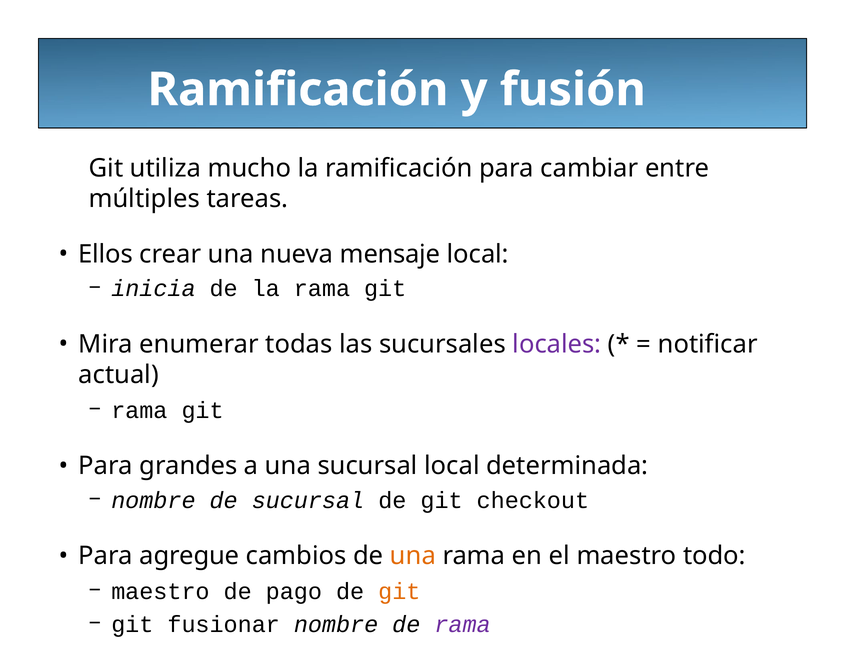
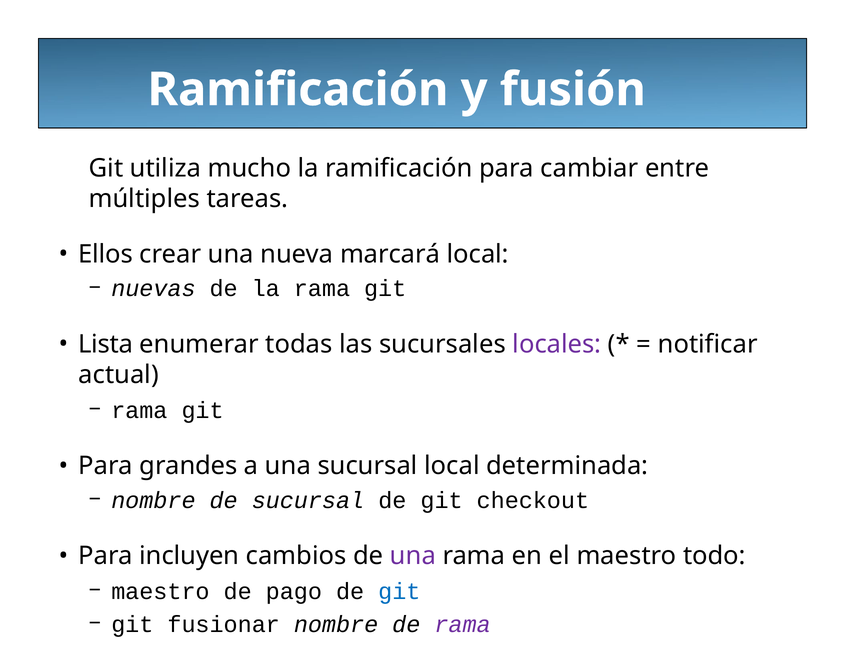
mensaje: mensaje -> marcará
inicia: inicia -> nuevas
Mira: Mira -> Lista
agregue: agregue -> incluyen
una at (413, 556) colour: orange -> purple
git at (399, 591) colour: orange -> blue
